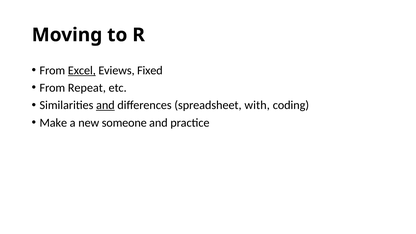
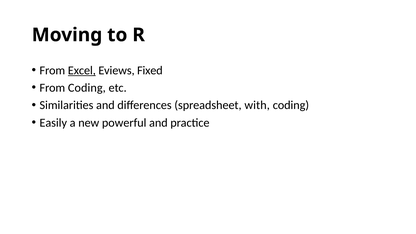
From Repeat: Repeat -> Coding
and at (105, 105) underline: present -> none
Make: Make -> Easily
someone: someone -> powerful
